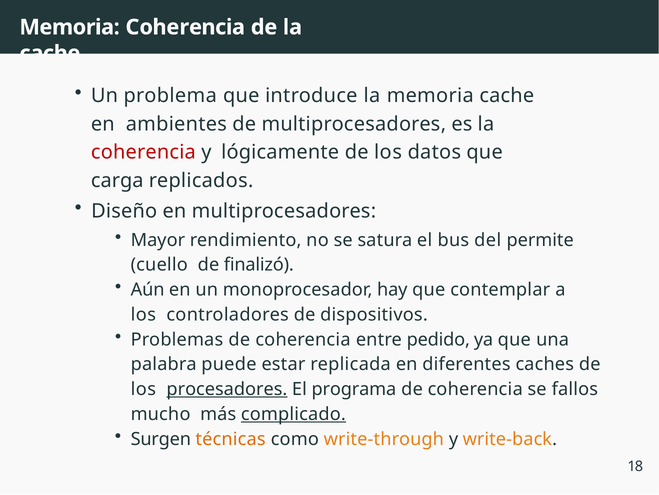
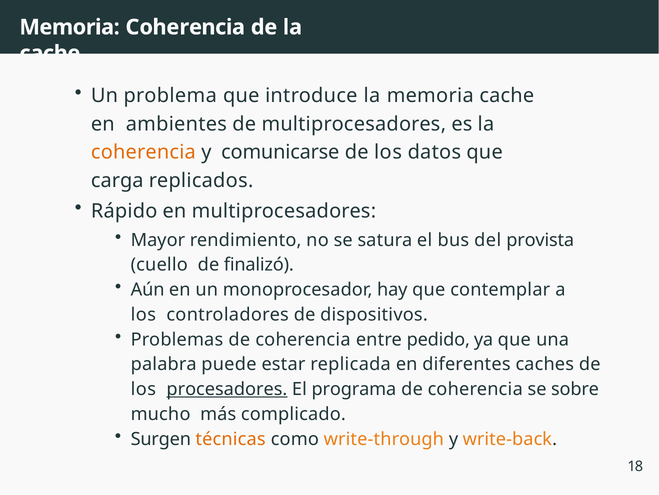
coherencia at (143, 152) colour: red -> orange
lógicamente: lógicamente -> comunicarse
Diseño: Diseño -> Rápido
permite: permite -> provista
fallos: fallos -> sobre
complicado underline: present -> none
